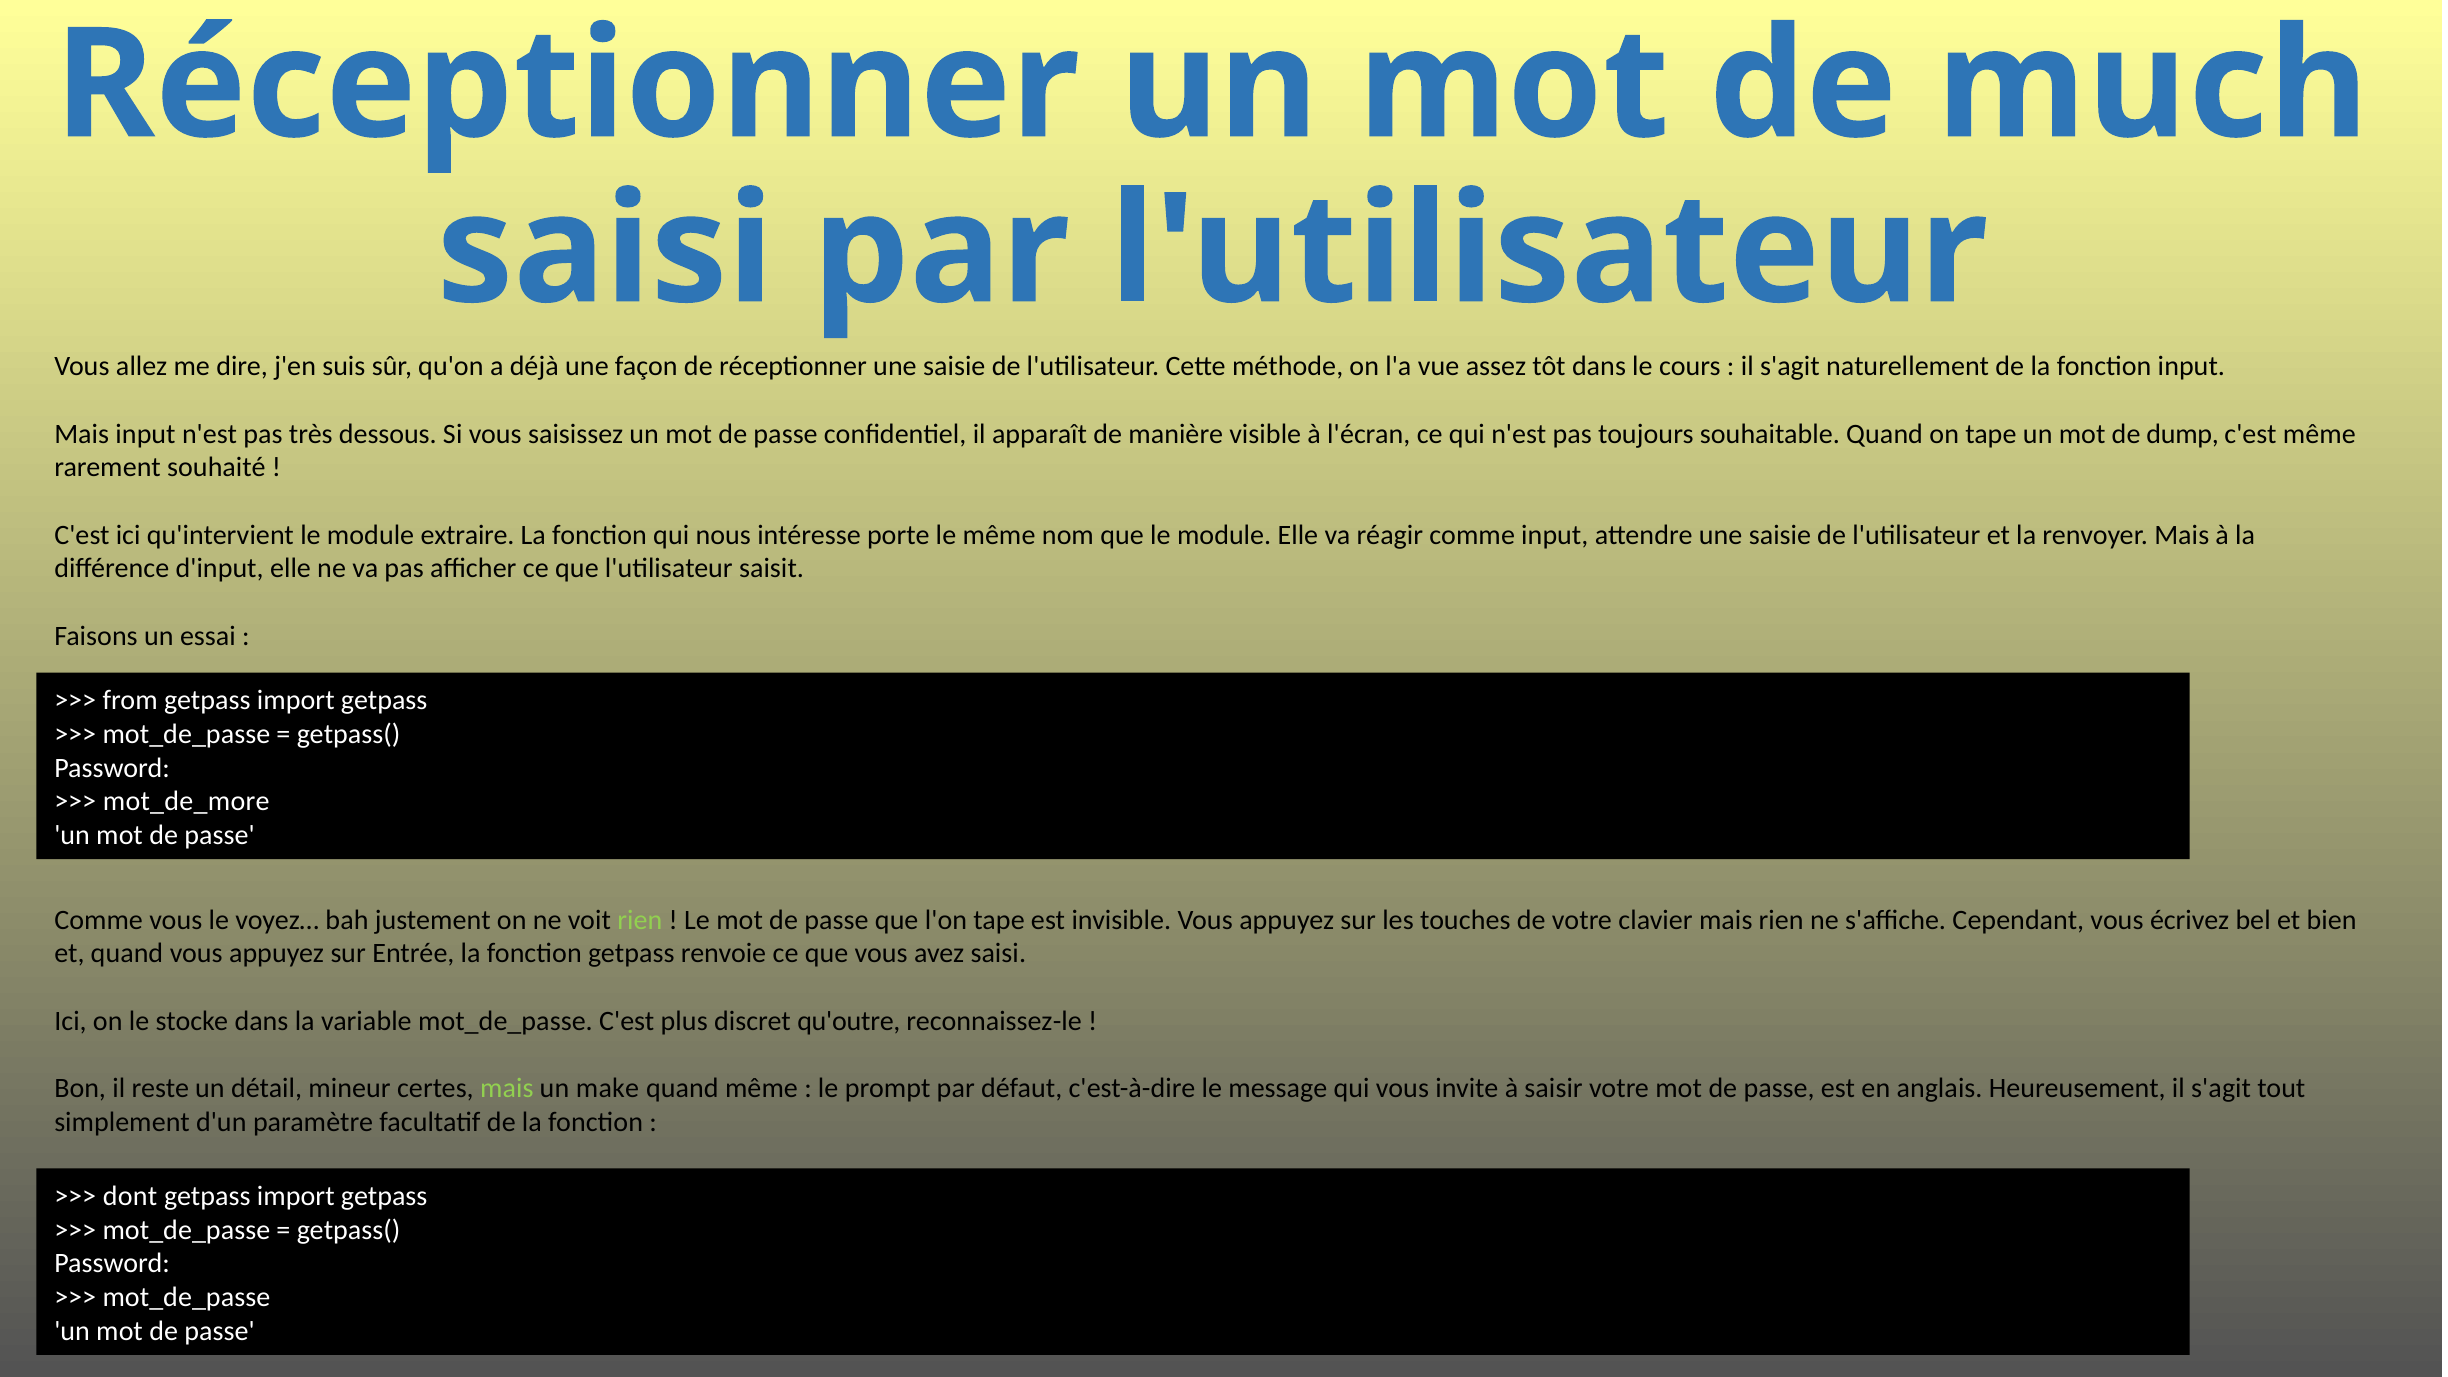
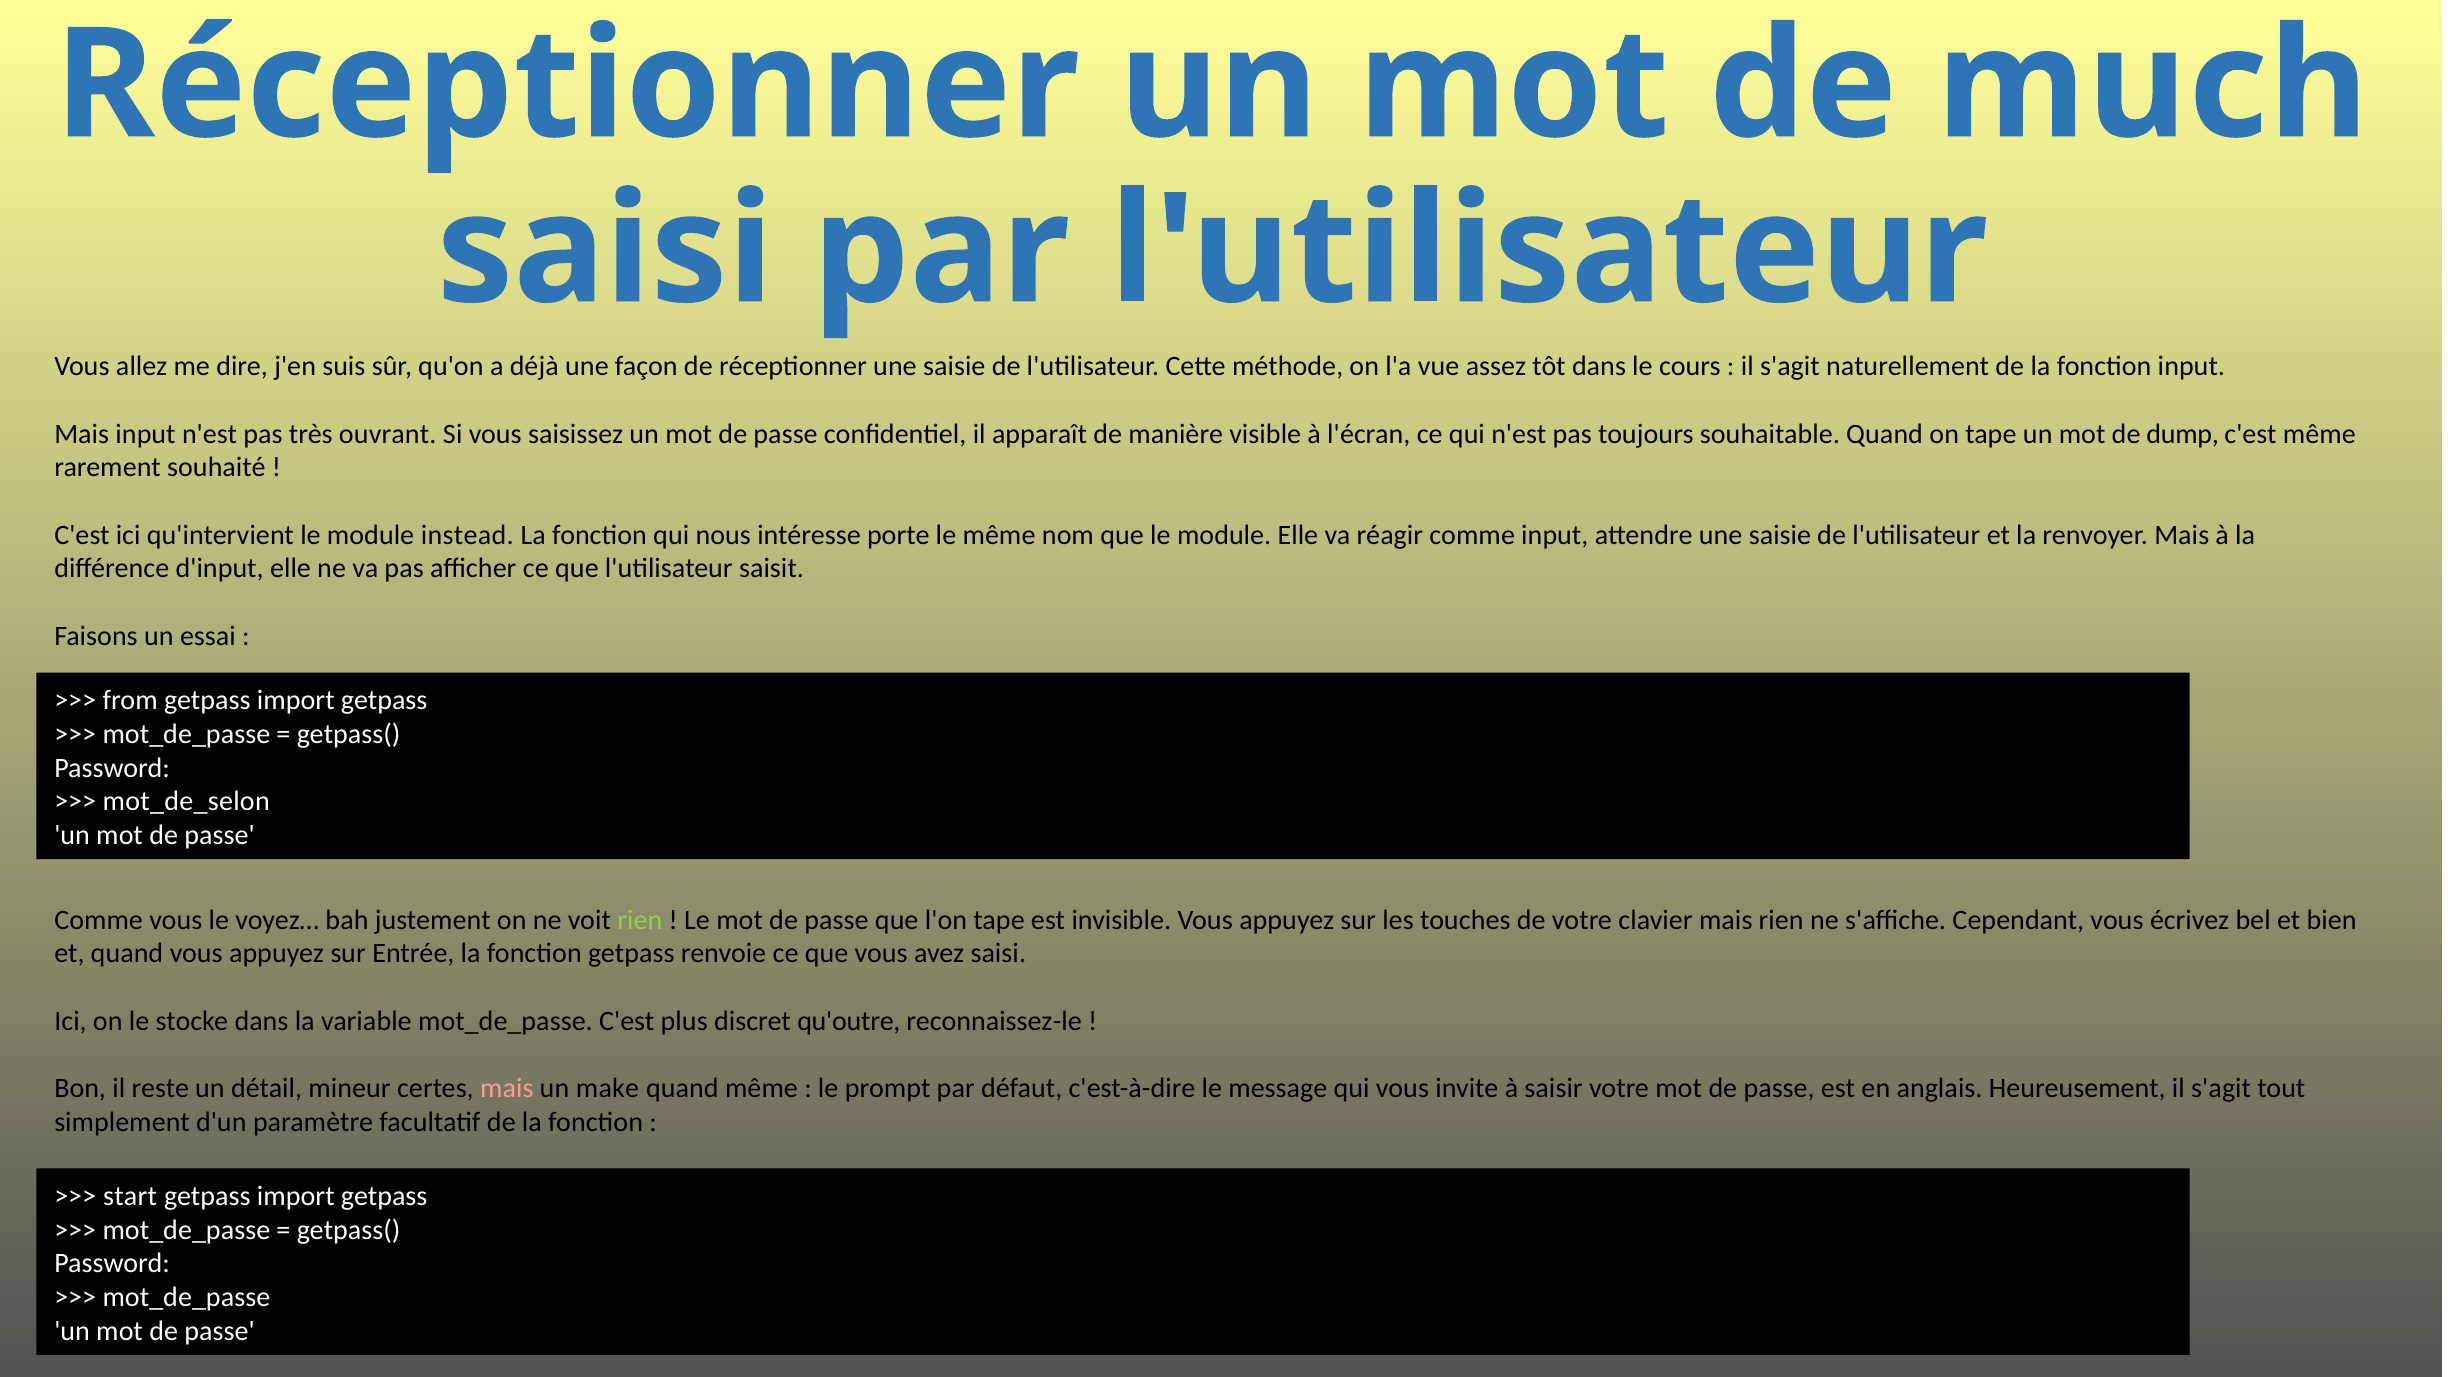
dessous: dessous -> ouvrant
extraire: extraire -> instead
mot_de_more: mot_de_more -> mot_de_selon
mais at (507, 1088) colour: light green -> pink
dont: dont -> start
